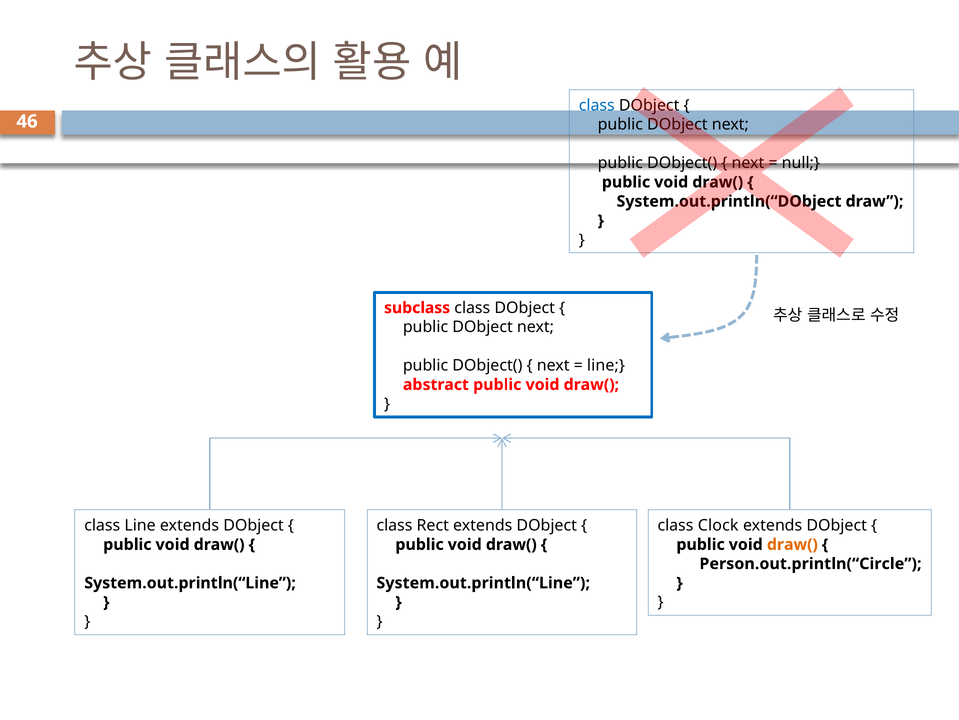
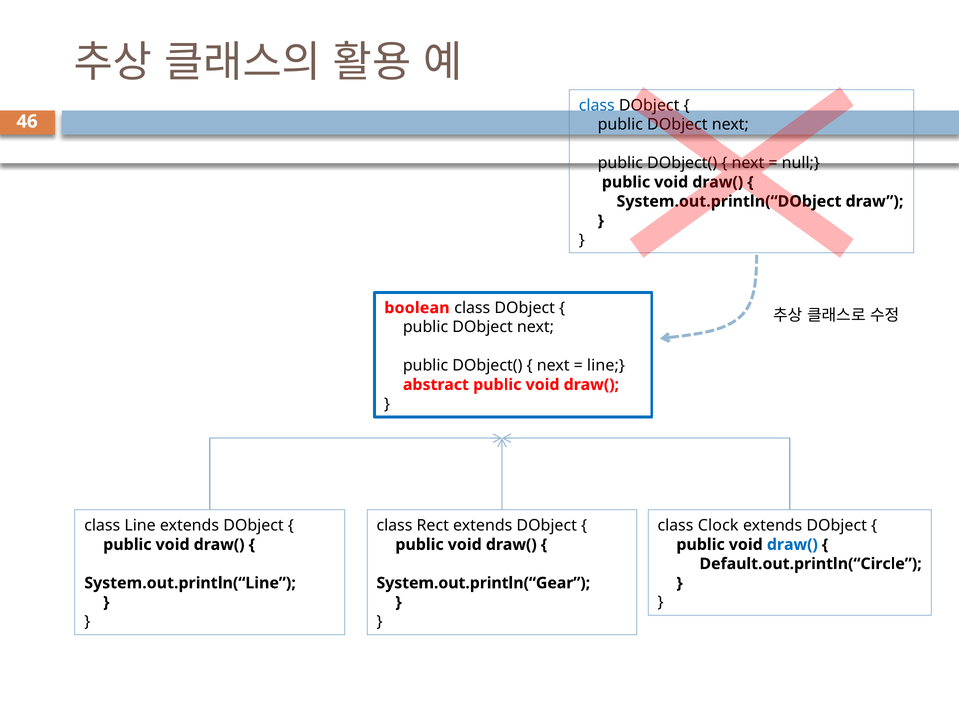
subclass: subclass -> boolean
draw( at (792, 544) colour: orange -> blue
Person.out.println(“Circle: Person.out.println(“Circle -> Default.out.println(“Circle
System.out.println(“Line at (483, 582): System.out.println(“Line -> System.out.println(“Gear
